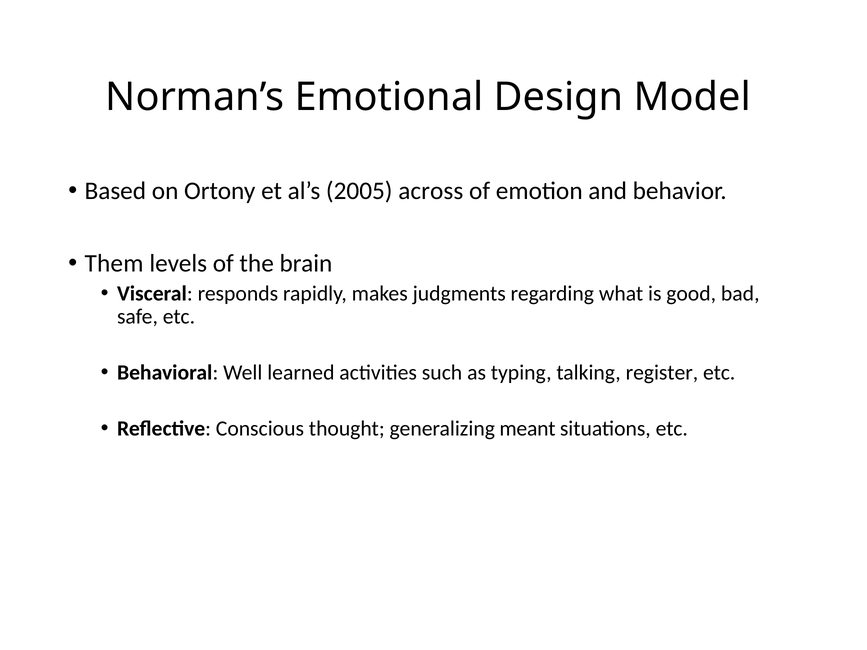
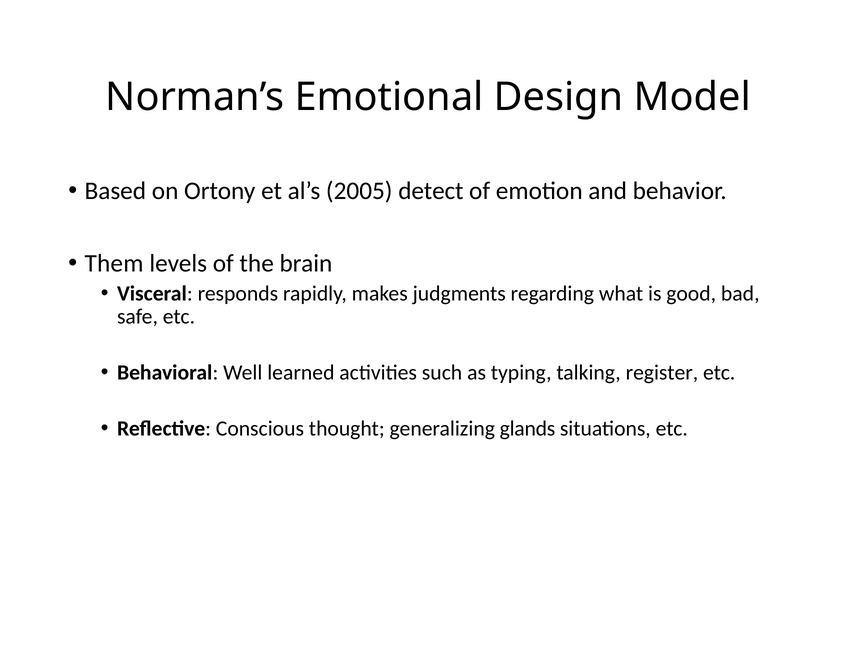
across: across -> detect
meant: meant -> glands
